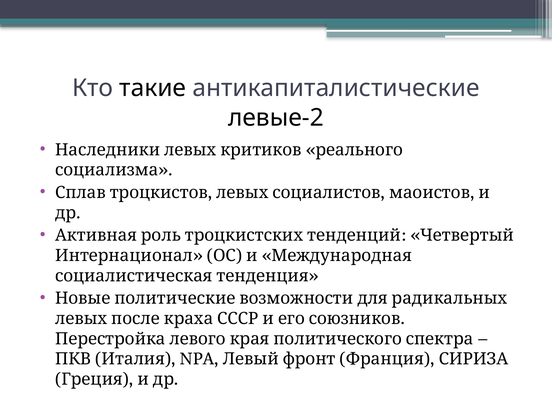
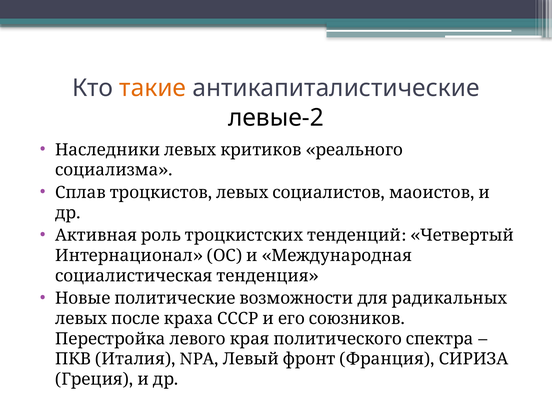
такие colour: black -> orange
